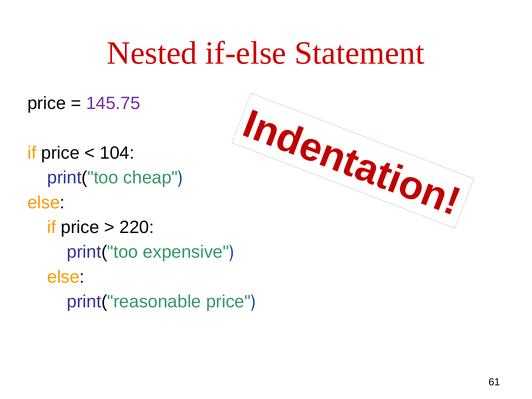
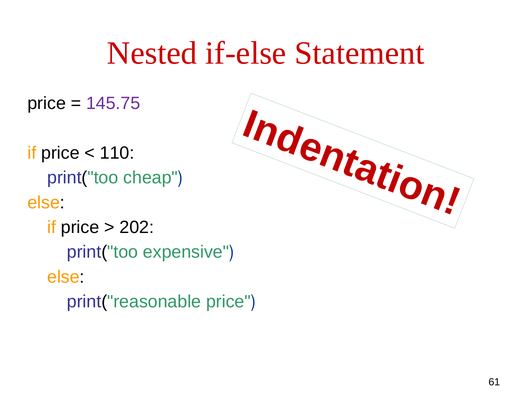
104: 104 -> 110
220: 220 -> 202
